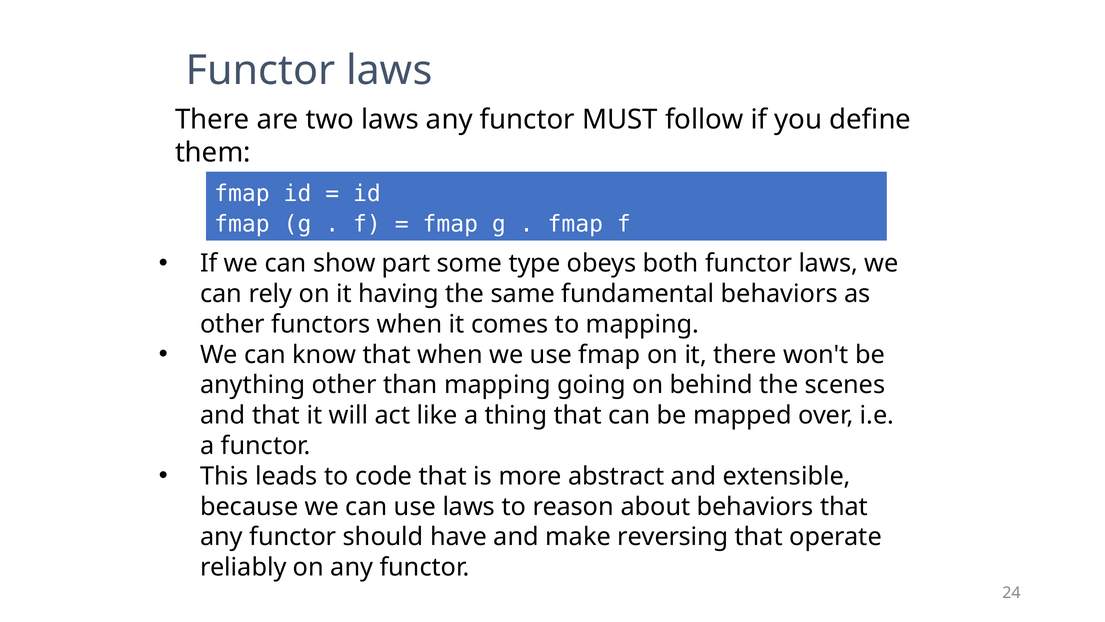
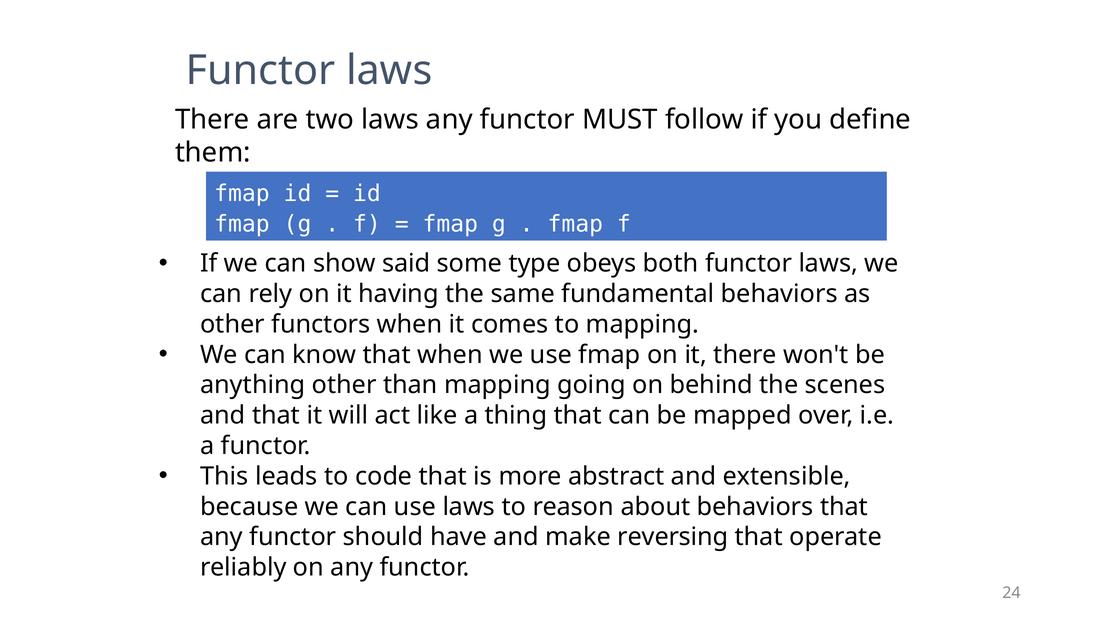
part: part -> said
